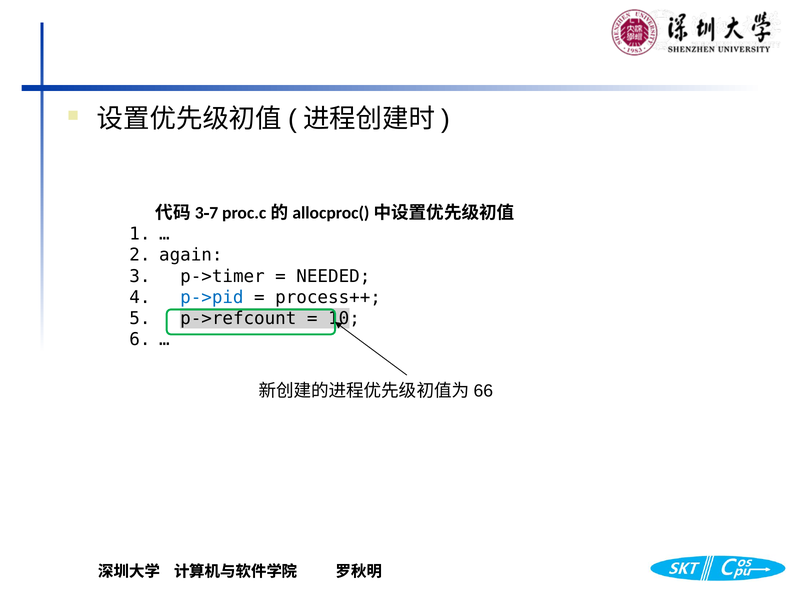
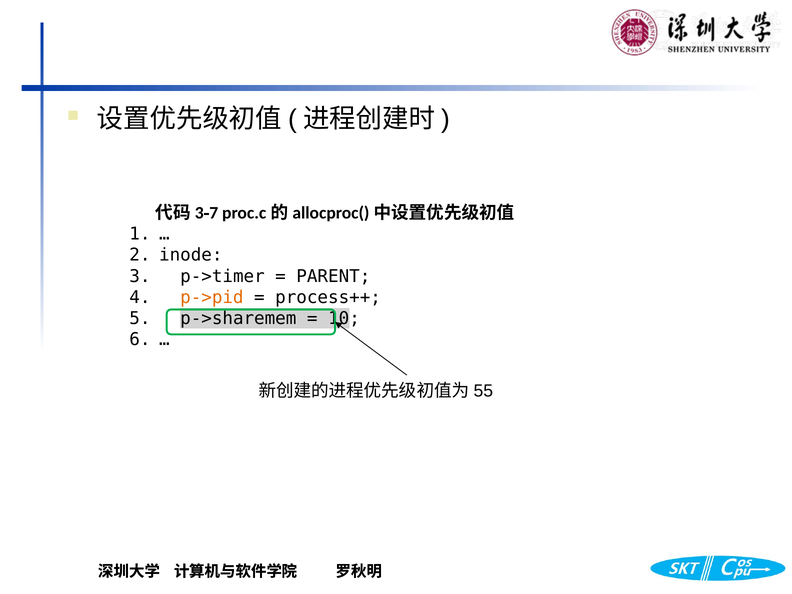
again: again -> inode
NEEDED: NEEDED -> PARENT
p->pid colour: blue -> orange
p->refcount: p->refcount -> p->sharemem
66: 66 -> 55
